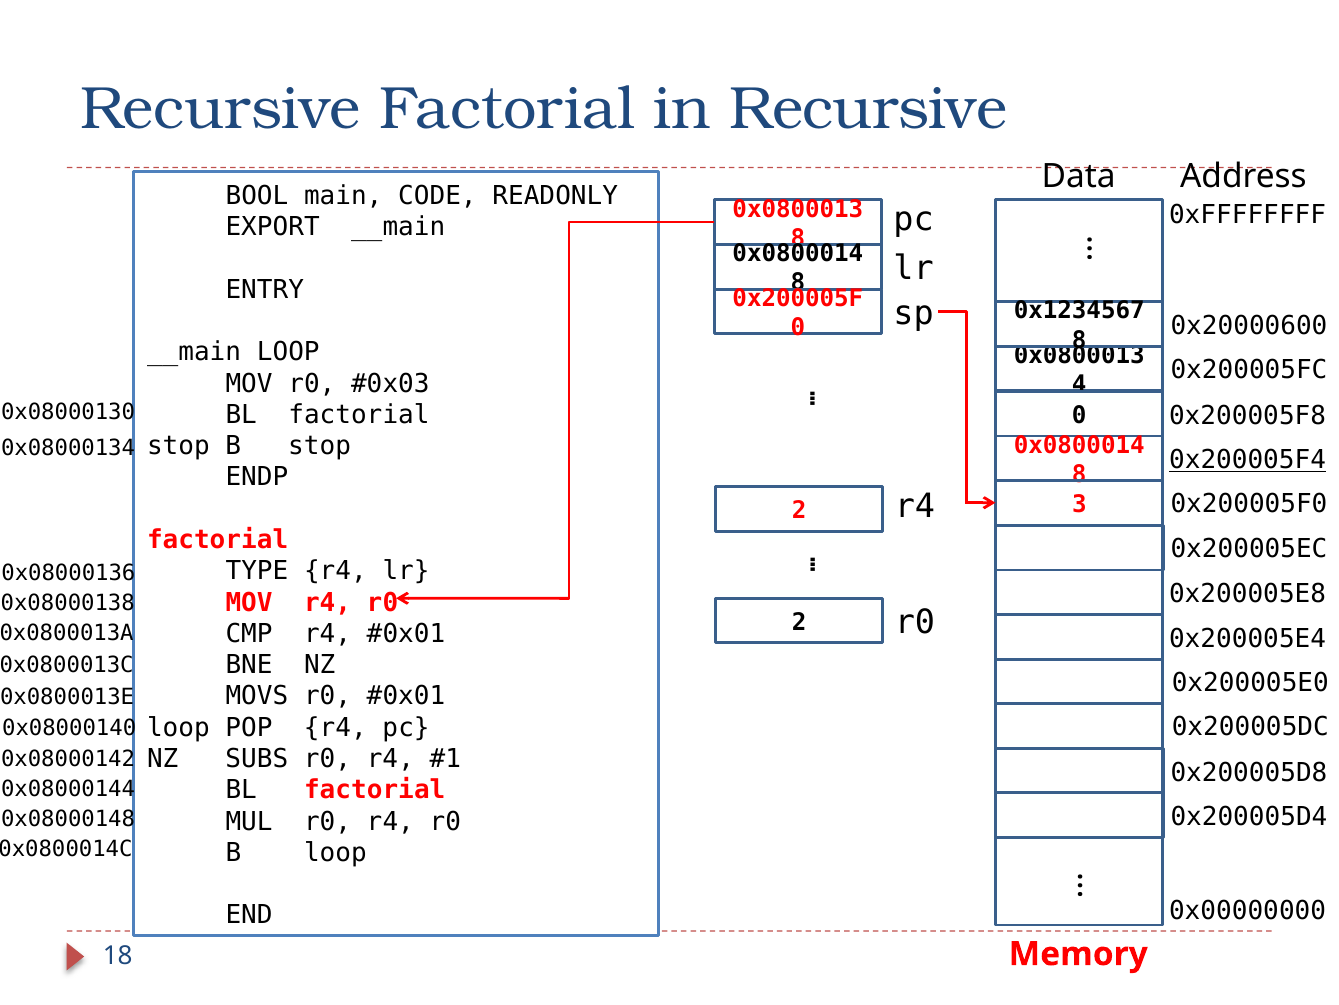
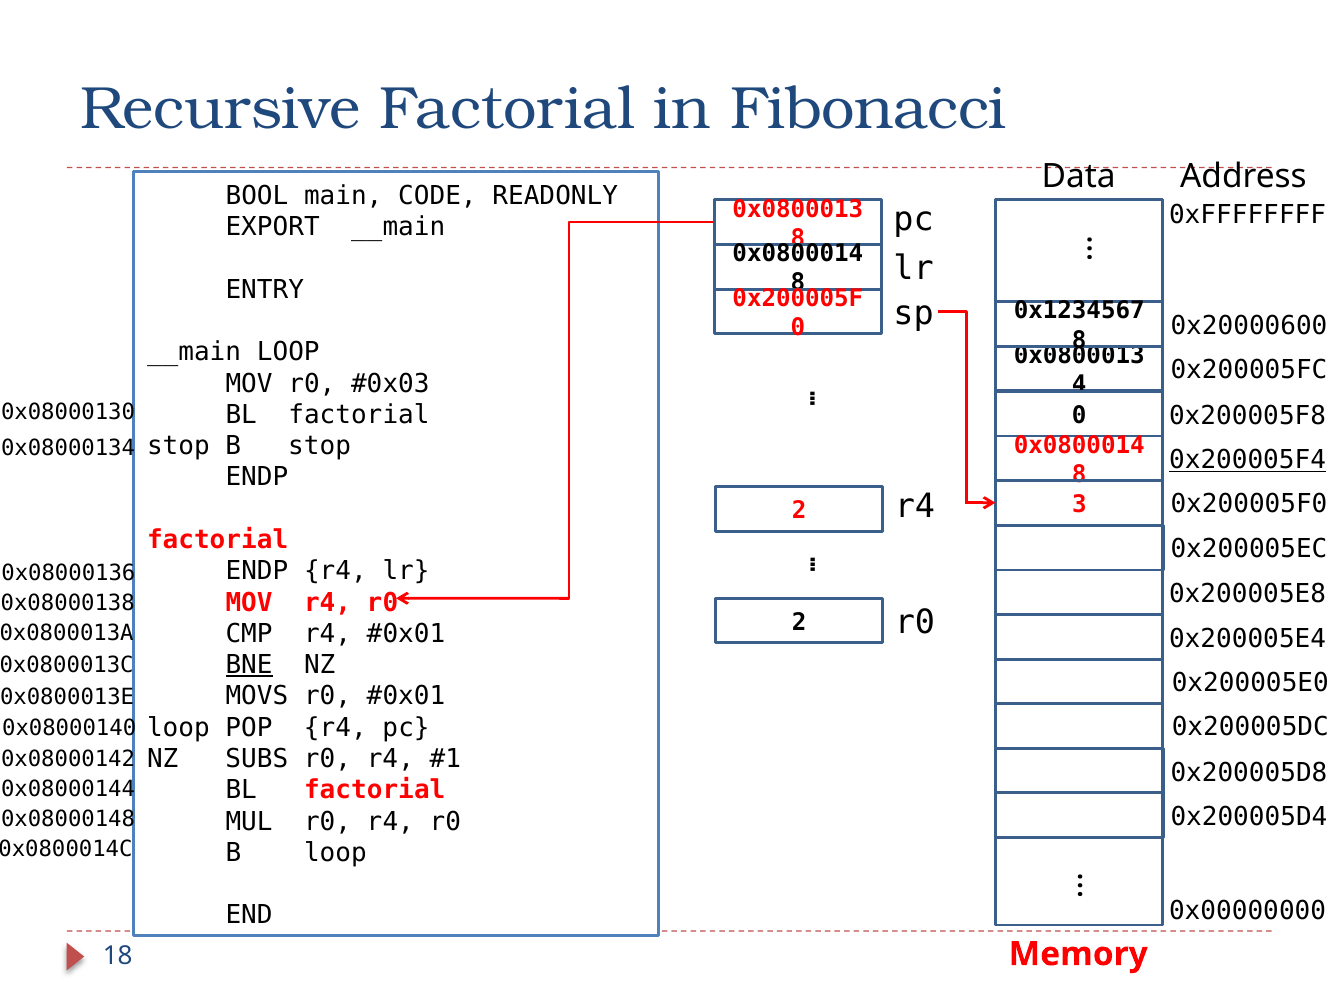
in Recursive: Recursive -> Fibonacci
TYPE at (257, 571): TYPE -> ENDP
BNE underline: none -> present
